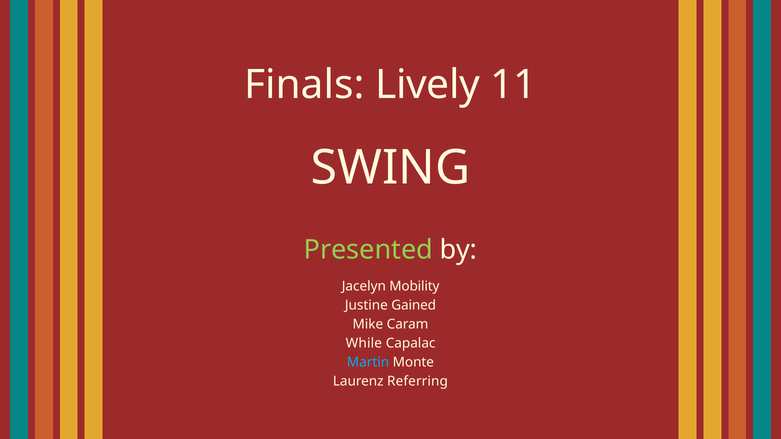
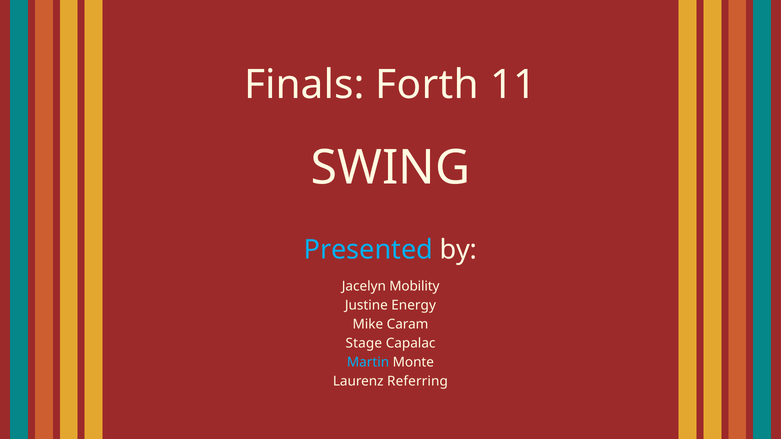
Lively: Lively -> Forth
Presented colour: light green -> light blue
Gained: Gained -> Energy
While: While -> Stage
